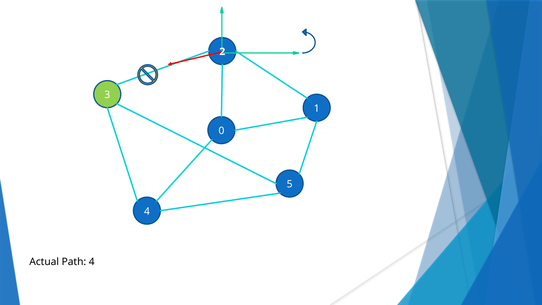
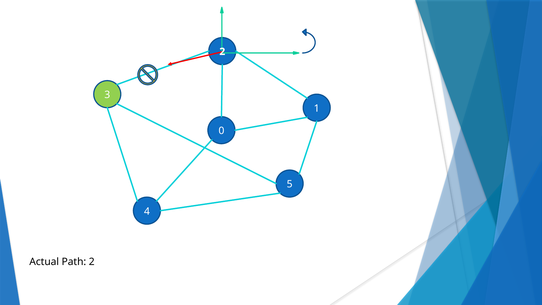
Path 4: 4 -> 2
